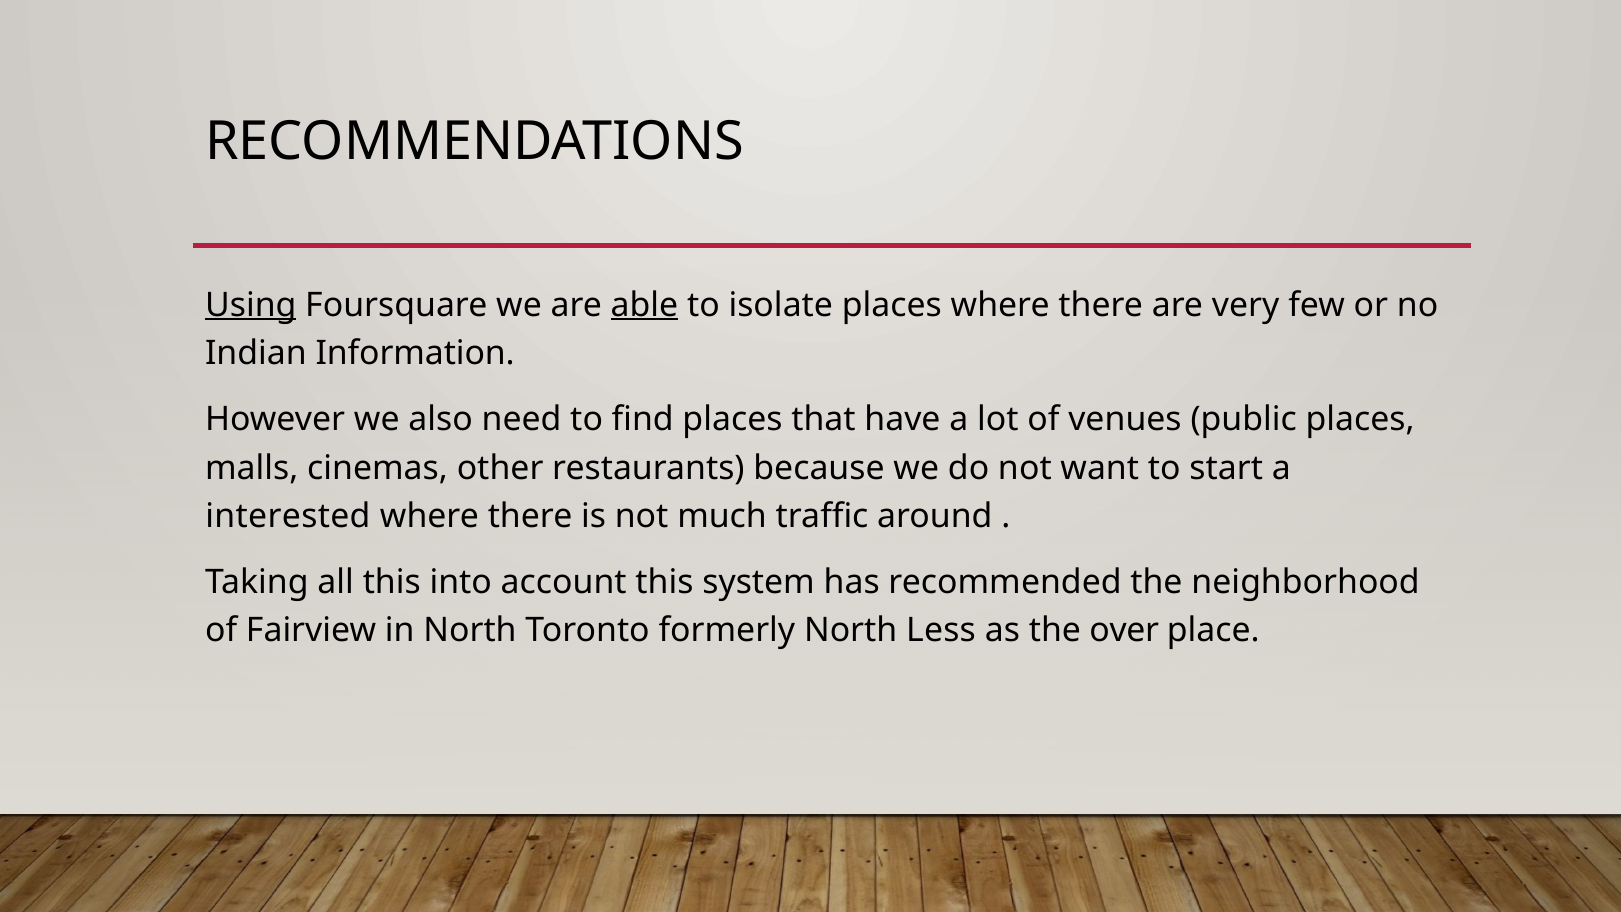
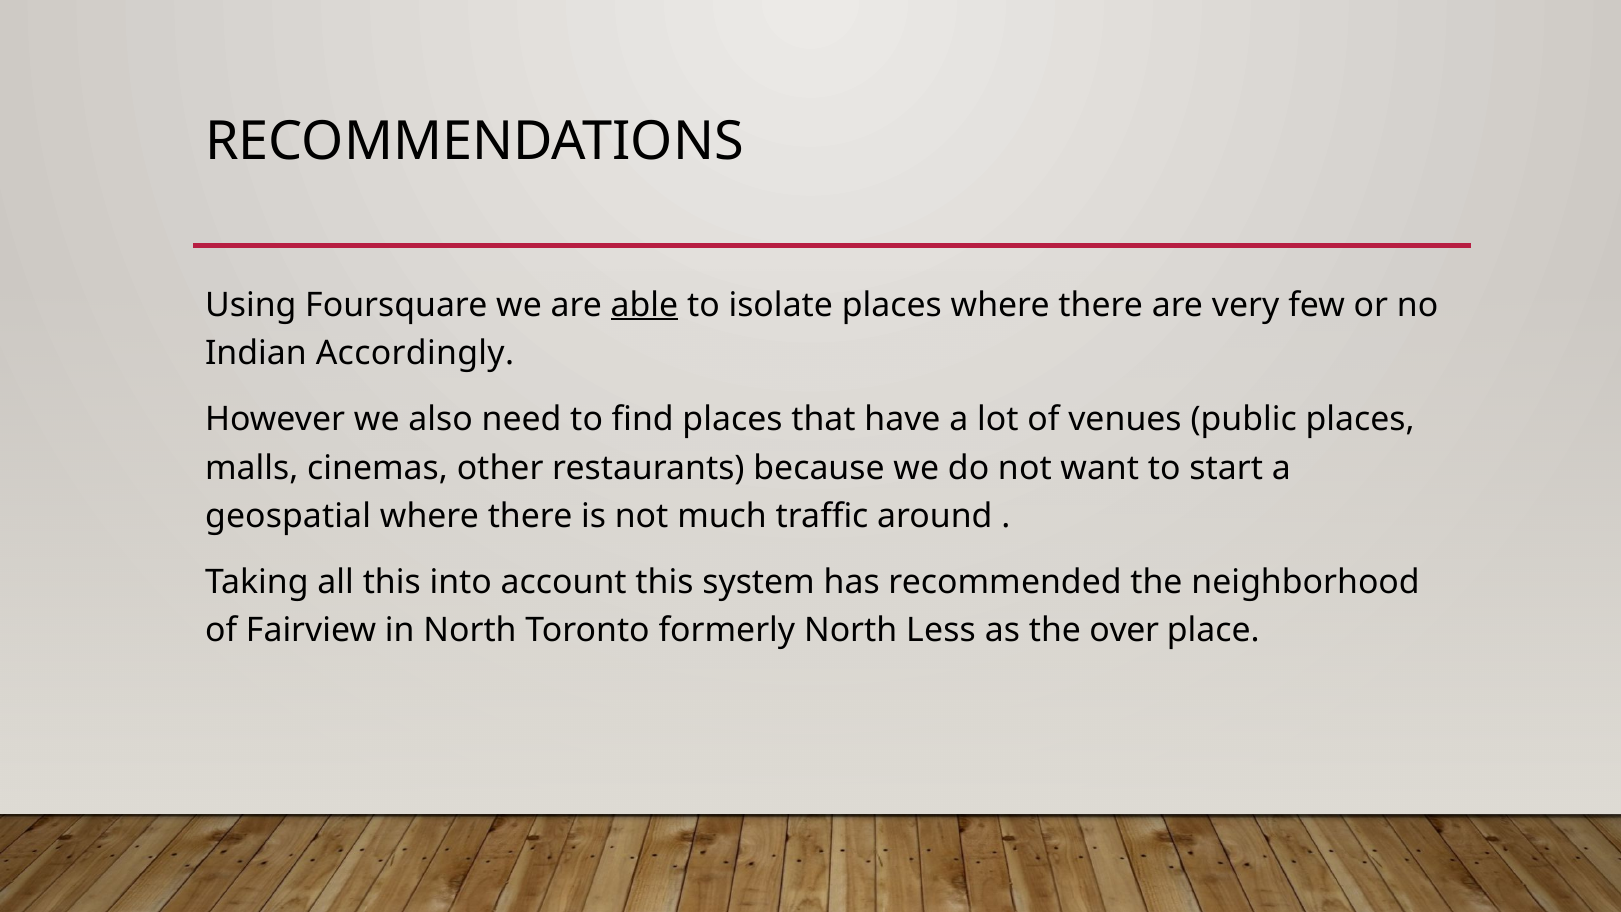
Using underline: present -> none
Information: Information -> Accordingly
interested: interested -> geospatial
